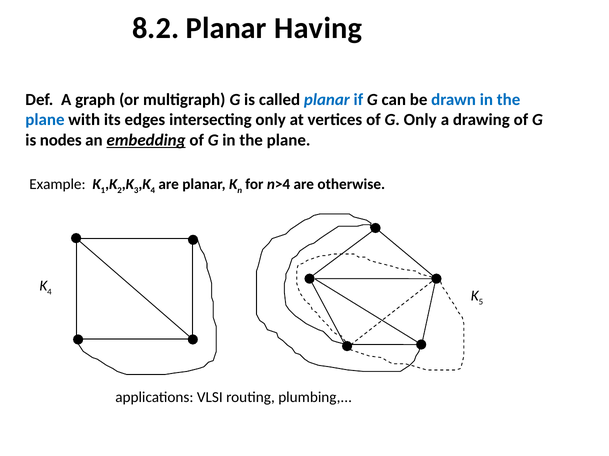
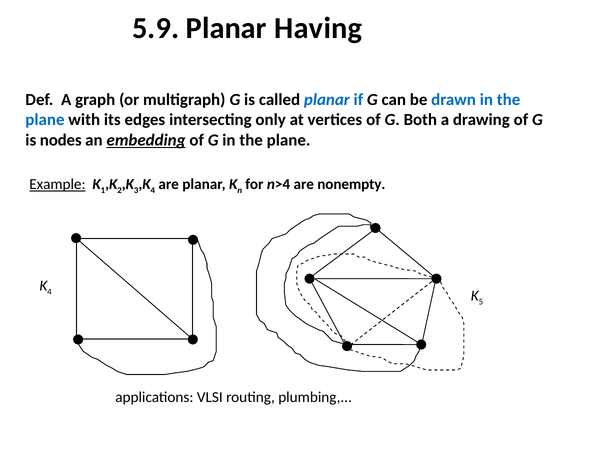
8.2: 8.2 -> 5.9
G Only: Only -> Both
Example underline: none -> present
otherwise: otherwise -> nonempty
